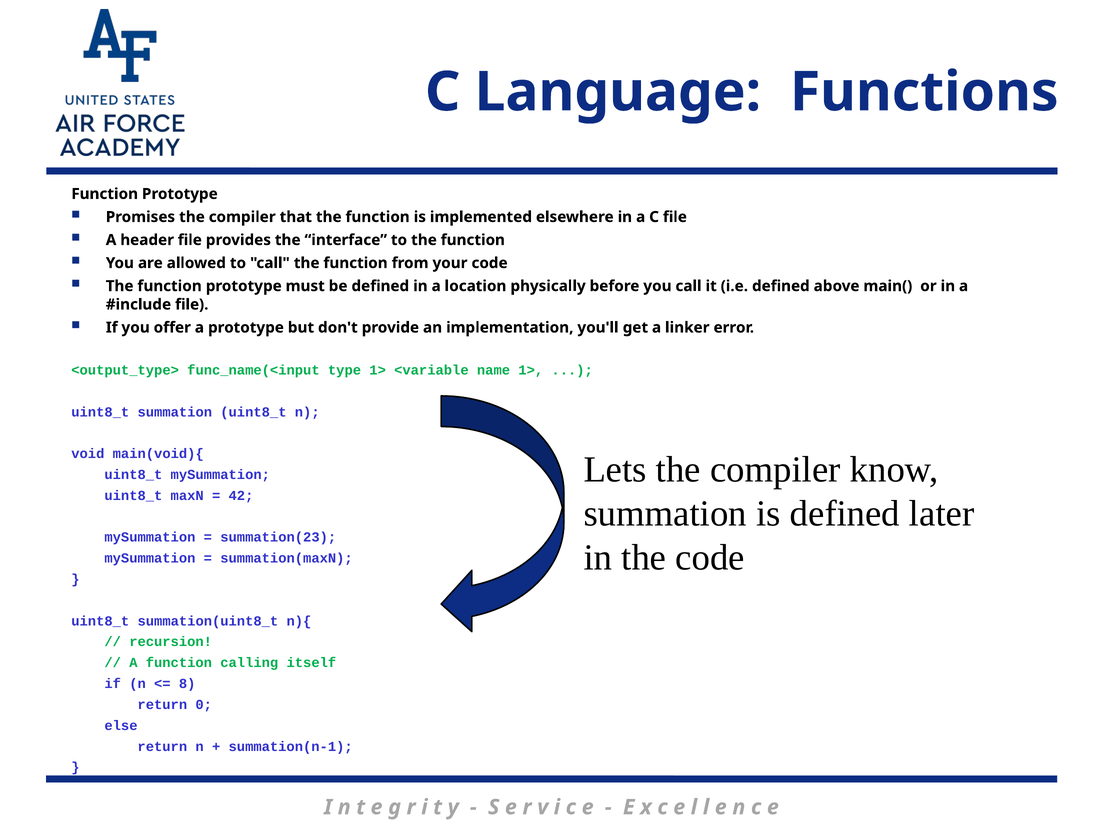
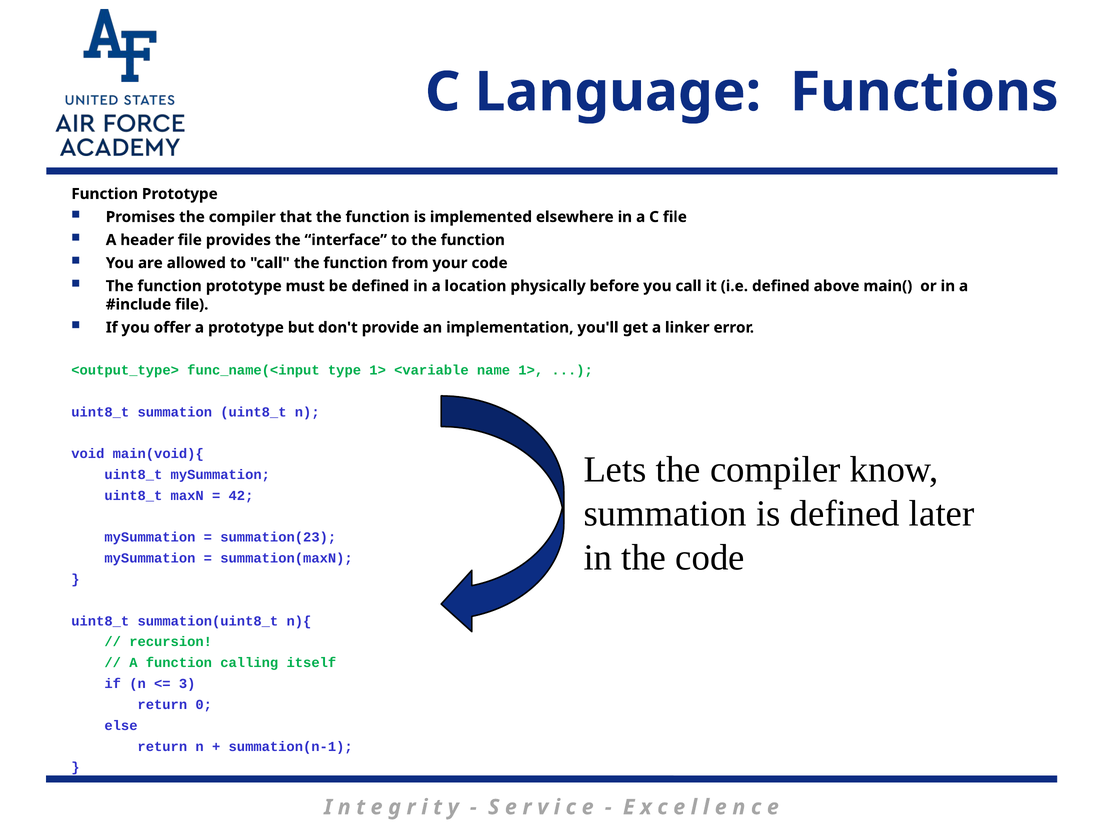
8: 8 -> 3
